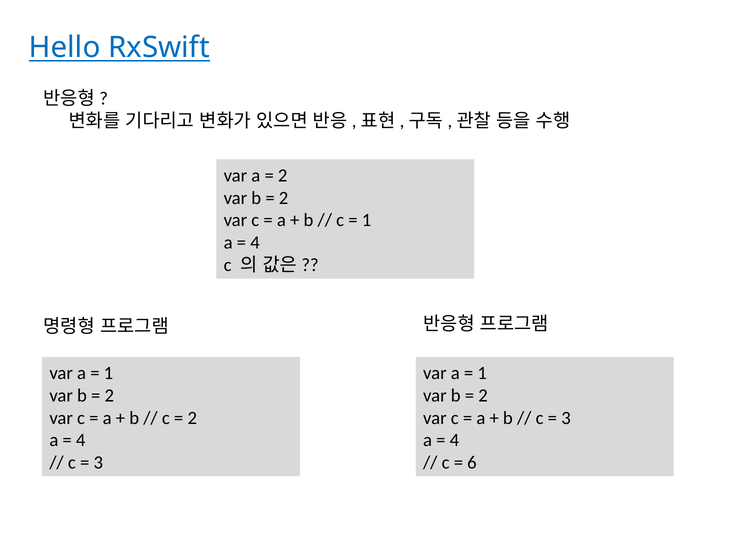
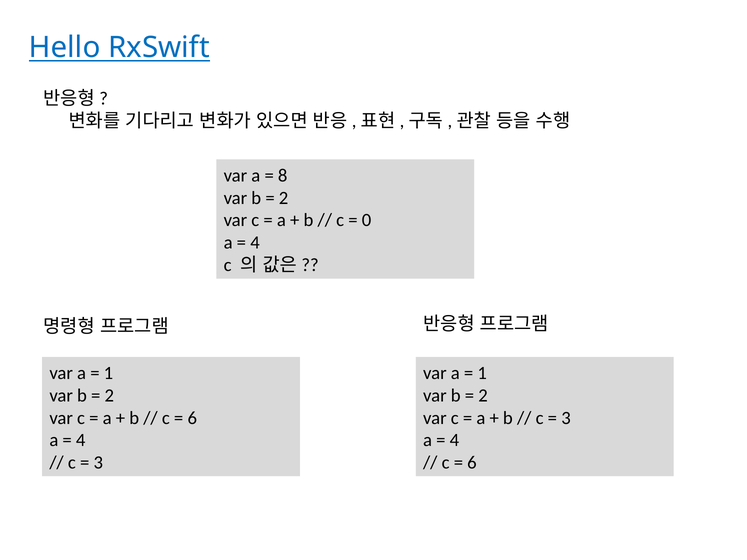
2 at (283, 176): 2 -> 8
1 at (367, 220): 1 -> 0
2 at (192, 418): 2 -> 6
